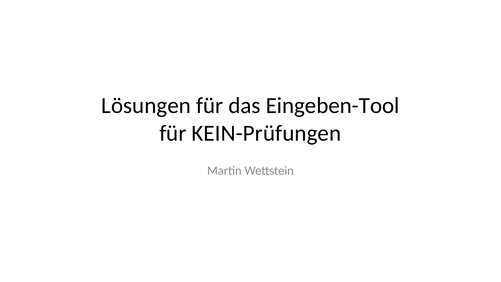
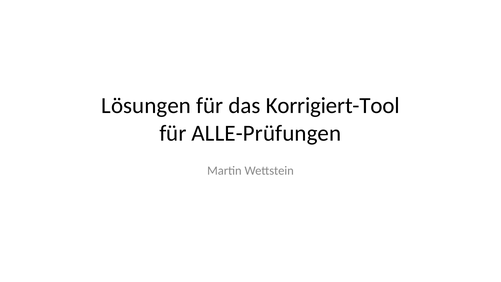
Eingeben-Tool: Eingeben-Tool -> Korrigiert-Tool
KEIN-Prüfungen: KEIN-Prüfungen -> ALLE-Prüfungen
